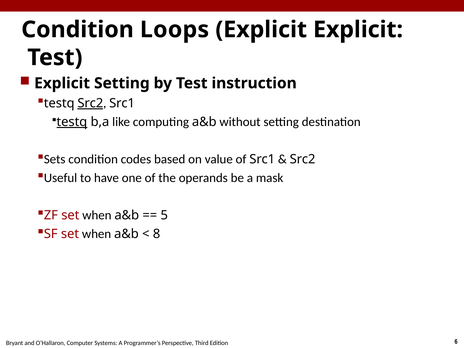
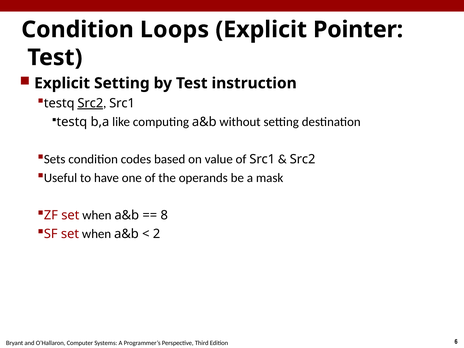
Explicit Explicit: Explicit -> Pointer
testq at (72, 122) underline: present -> none
5: 5 -> 8
8: 8 -> 2
